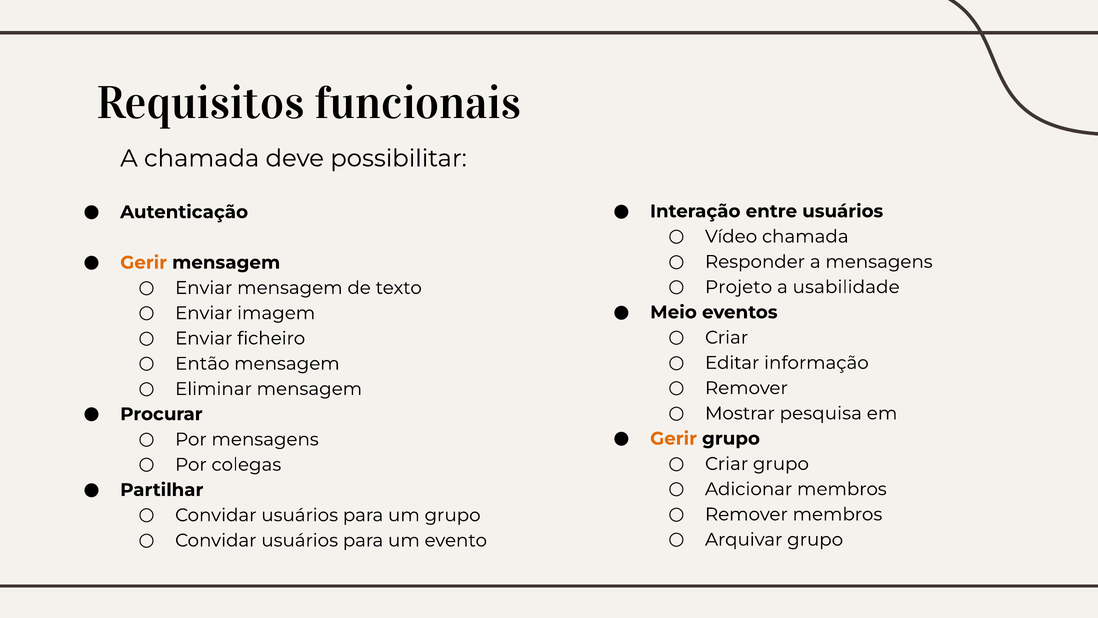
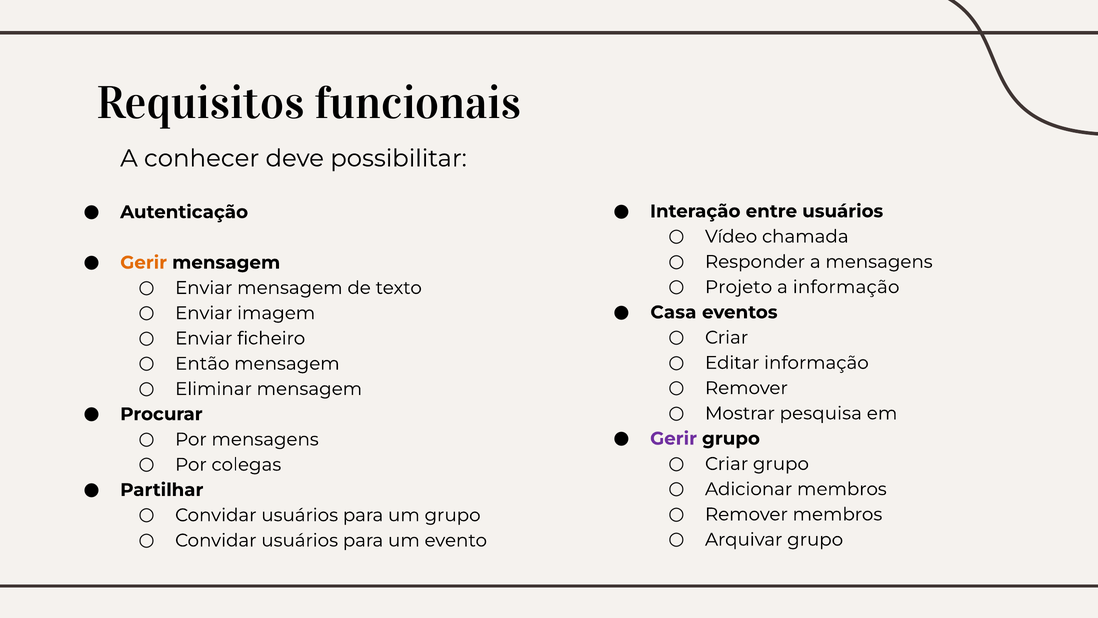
A chamada: chamada -> conhecer
a usabilidade: usabilidade -> informação
Meio: Meio -> Casa
Gerir at (674, 438) colour: orange -> purple
